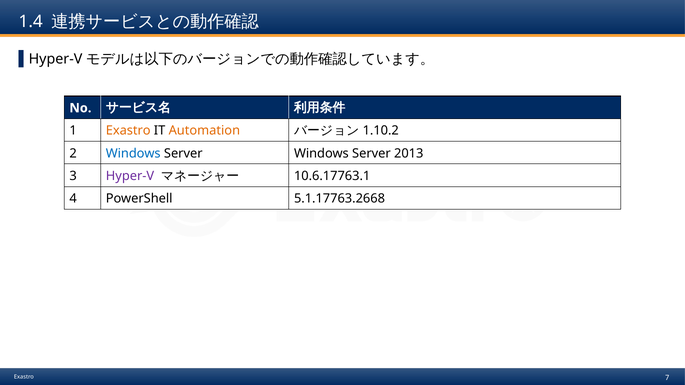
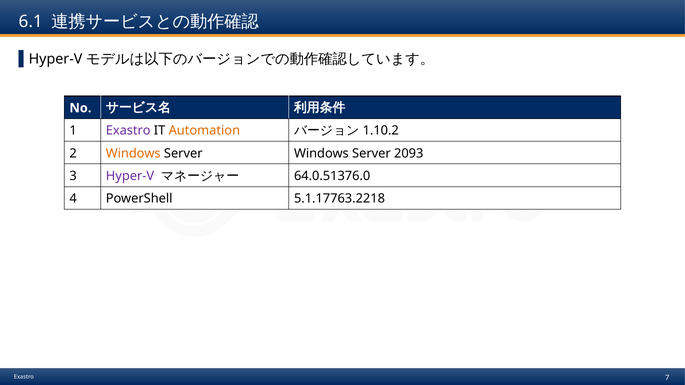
1.4: 1.4 -> 6.1
Exastro at (128, 131) colour: orange -> purple
Windows at (133, 153) colour: blue -> orange
2013: 2013 -> 2093
10.6.17763.1: 10.6.17763.1 -> 64.0.51376.0
5.1.17763.2668: 5.1.17763.2668 -> 5.1.17763.2218
